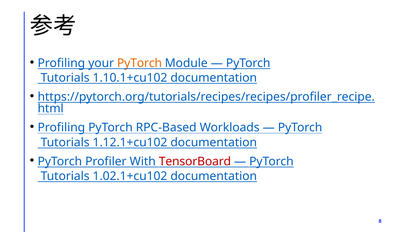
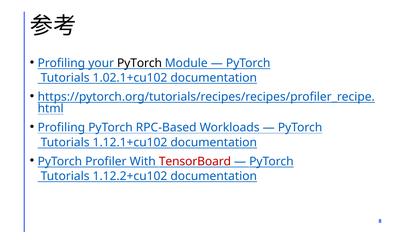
PyTorch at (140, 63) colour: orange -> black
1.10.1+cu102: 1.10.1+cu102 -> 1.02.1+cu102
1.02.1+cu102: 1.02.1+cu102 -> 1.12.2+cu102
